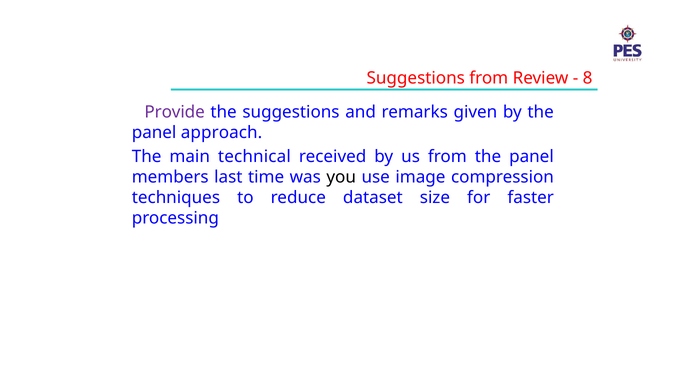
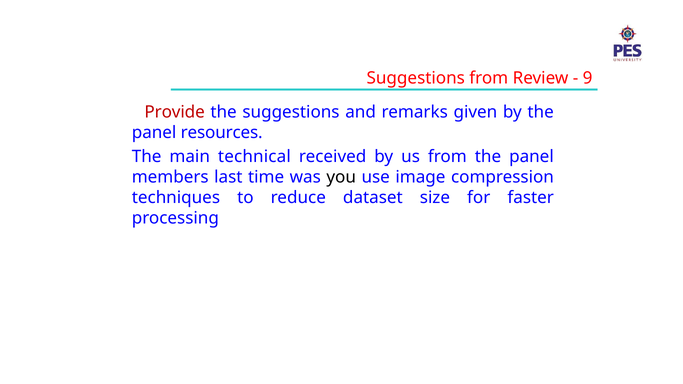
8: 8 -> 9
Provide colour: purple -> red
approach: approach -> resources
